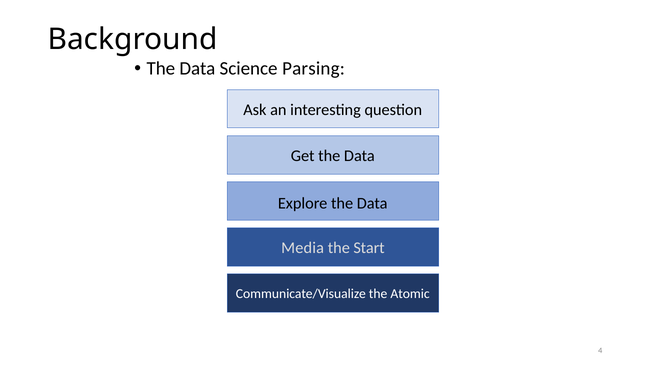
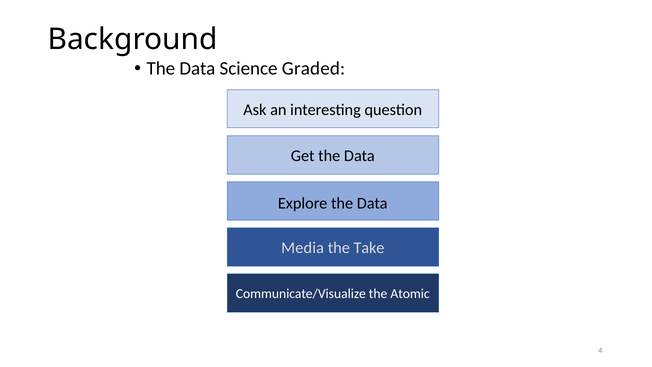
Parsing: Parsing -> Graded
Start: Start -> Take
